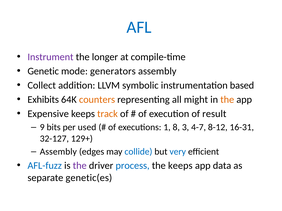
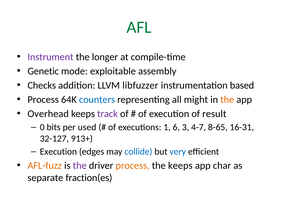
AFL colour: blue -> green
generators: generators -> exploitable
Collect: Collect -> Checks
symbolic: symbolic -> libfuzzer
Exhibits at (43, 100): Exhibits -> Process
counters colour: orange -> blue
Expensive: Expensive -> Overhead
track colour: orange -> purple
9: 9 -> 0
8: 8 -> 6
8-12: 8-12 -> 8-65
129+: 129+ -> 913+
Assembly at (58, 152): Assembly -> Execution
AFL-fuzz colour: blue -> orange
process at (133, 166) colour: blue -> orange
data: data -> char
genetic(es: genetic(es -> fraction(es
